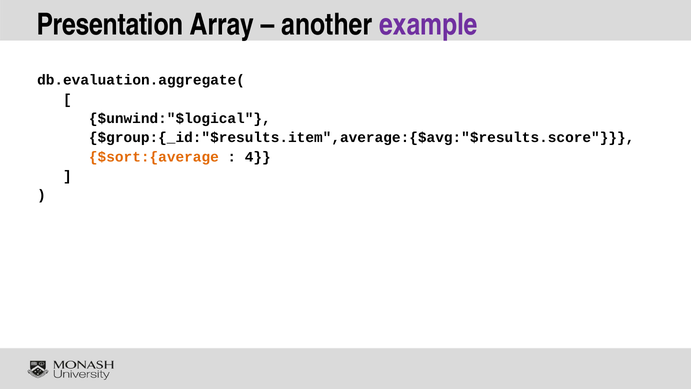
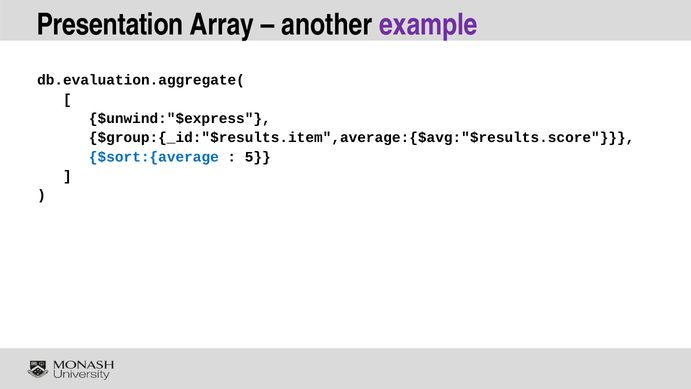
$unwind:"$logical: $unwind:"$logical -> $unwind:"$express
$sort:{average colour: orange -> blue
4: 4 -> 5
